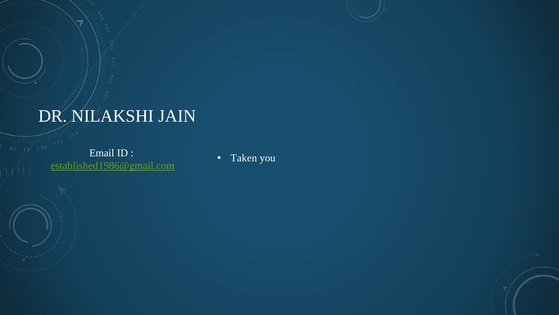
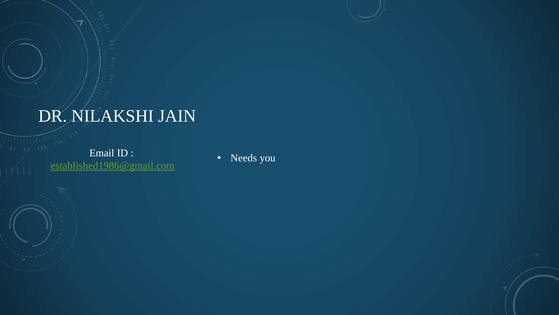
Taken: Taken -> Needs
